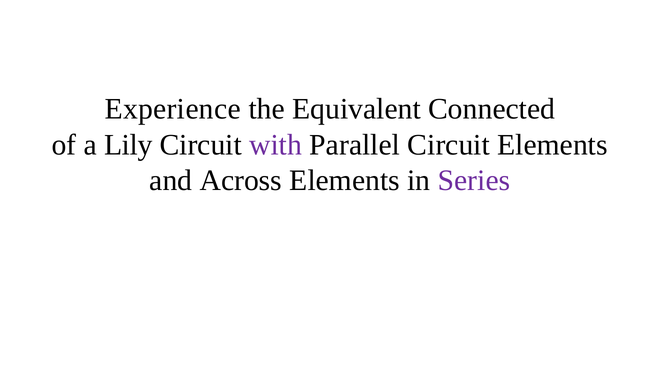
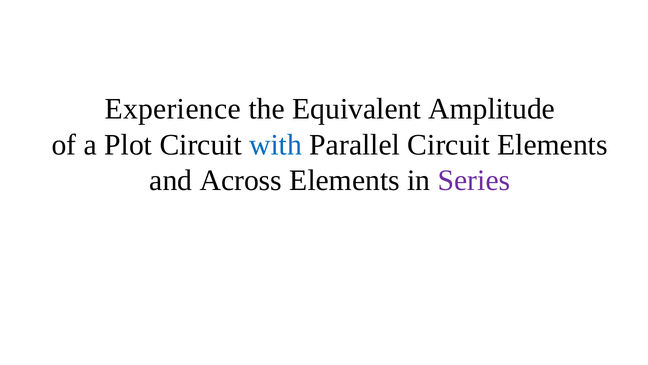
Connected: Connected -> Amplitude
Lily: Lily -> Plot
with colour: purple -> blue
